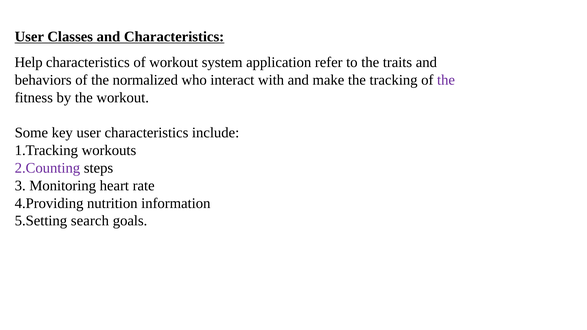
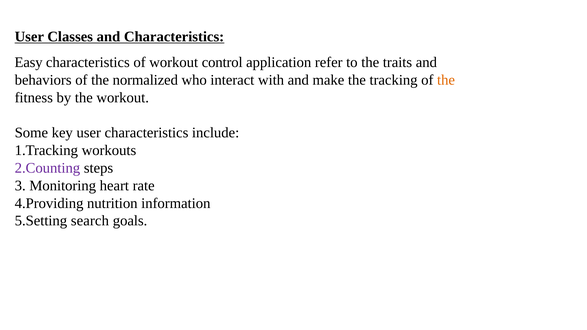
Help: Help -> Easy
system: system -> control
the at (446, 80) colour: purple -> orange
